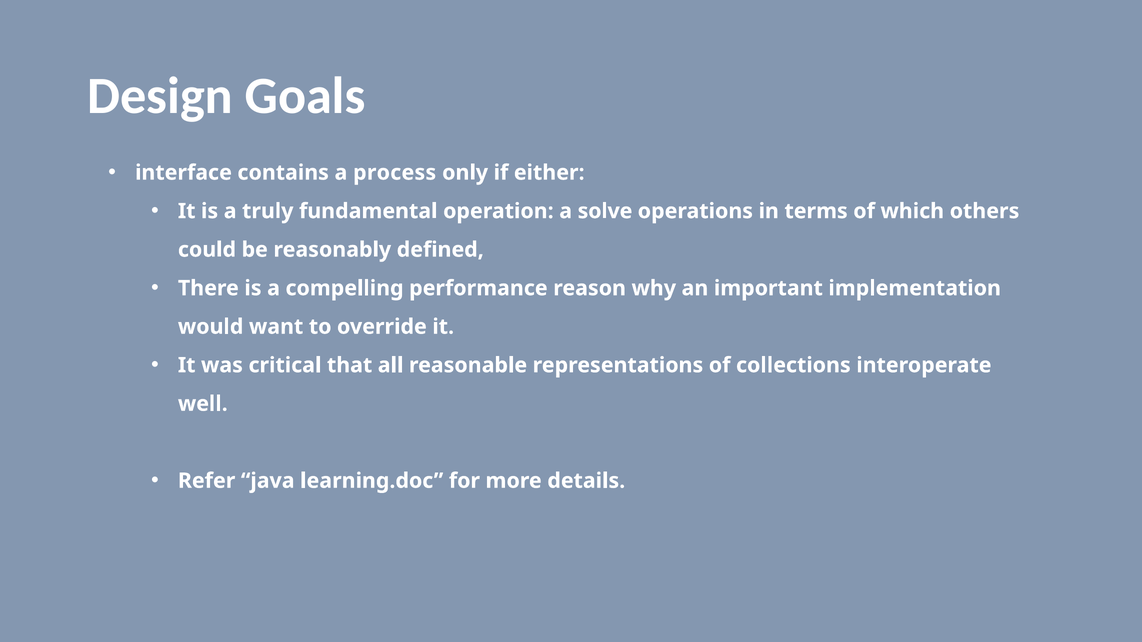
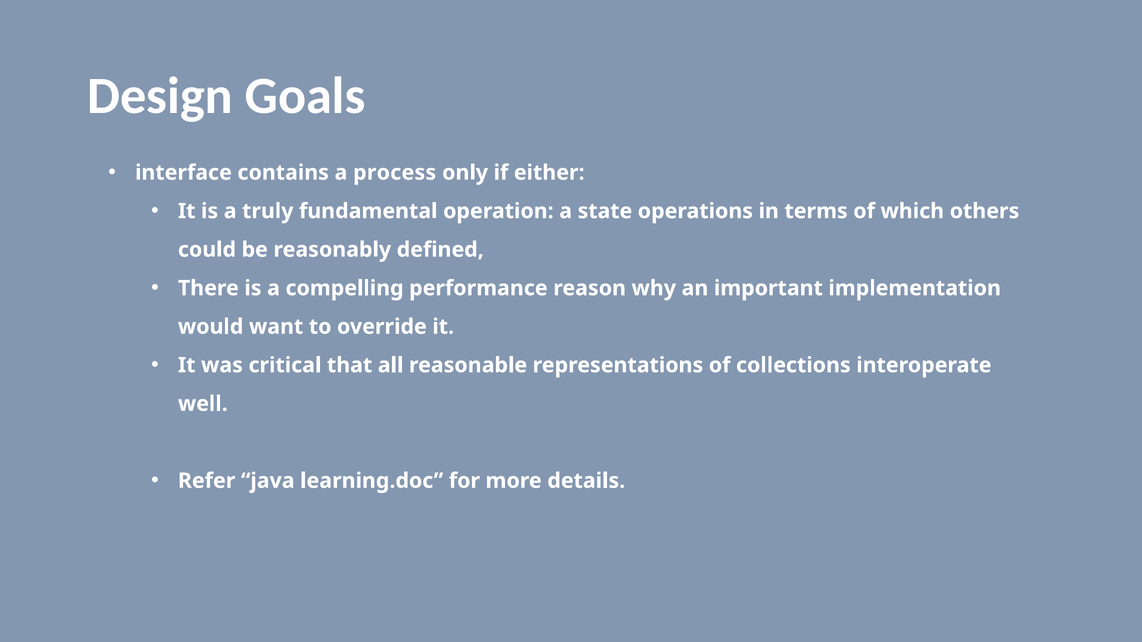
solve: solve -> state
